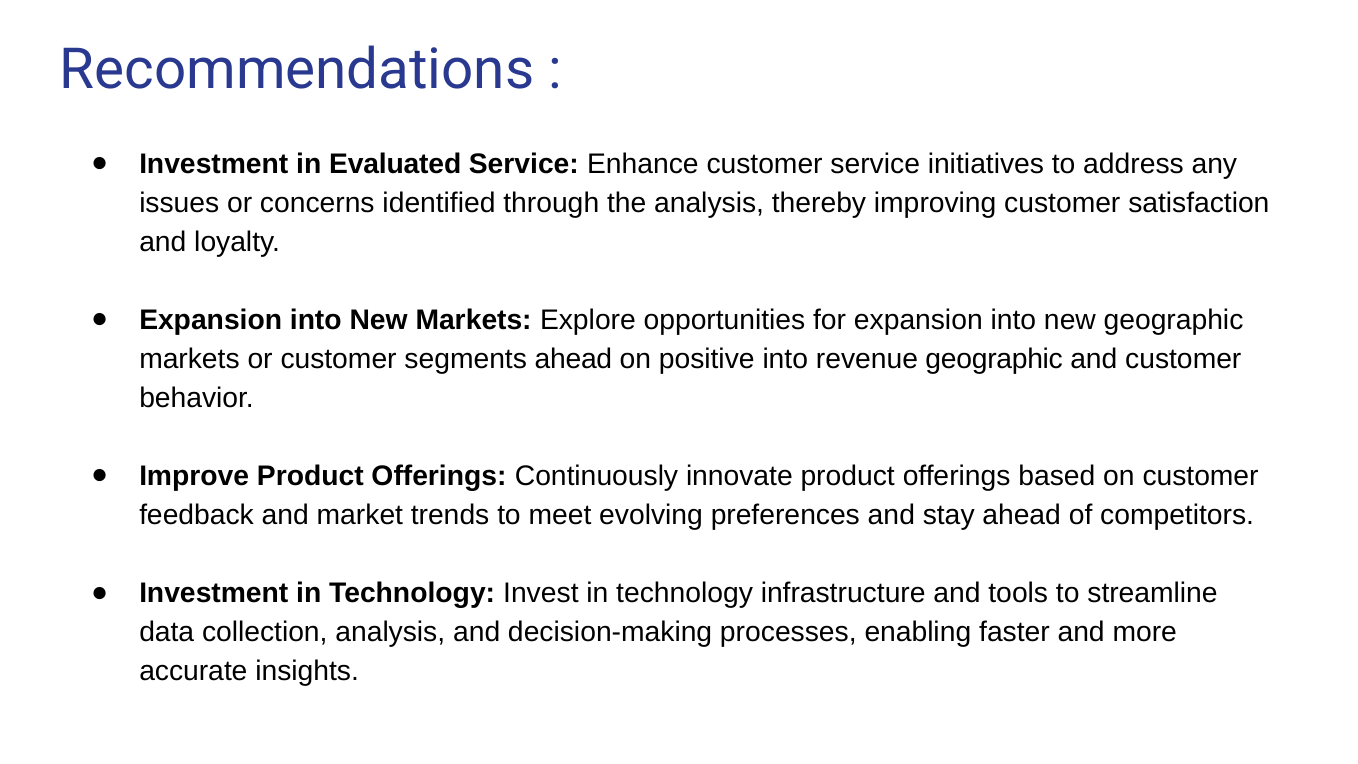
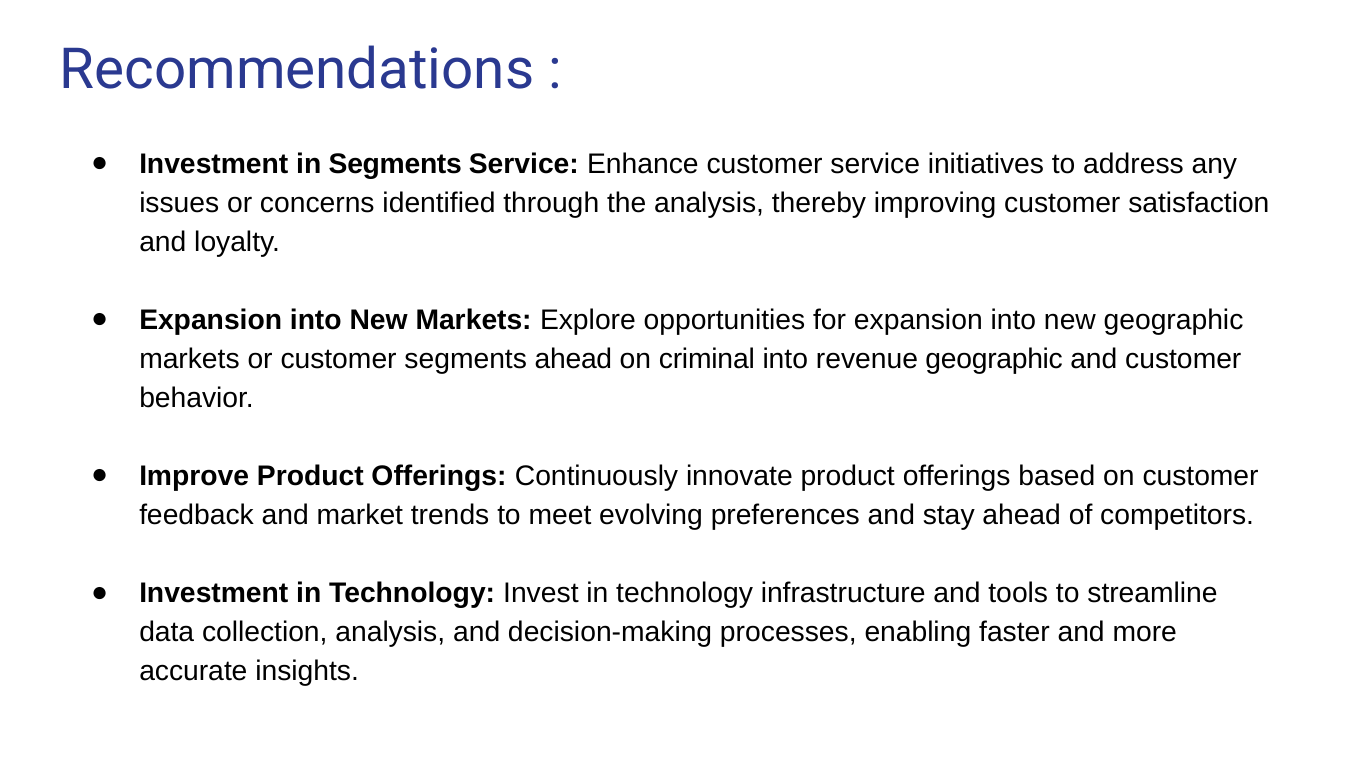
in Evaluated: Evaluated -> Segments
positive: positive -> criminal
